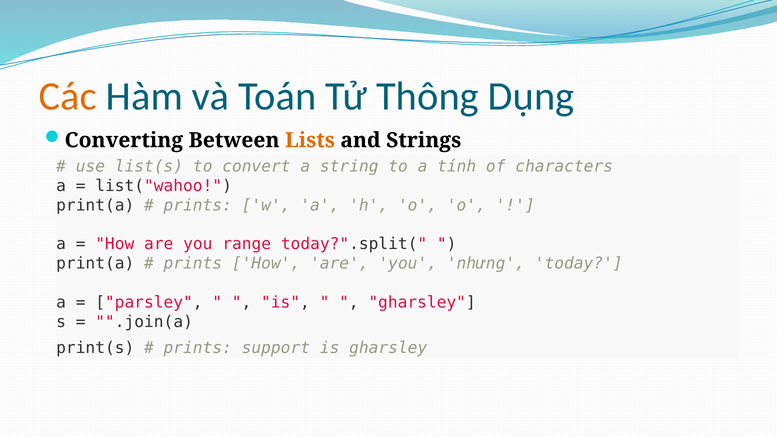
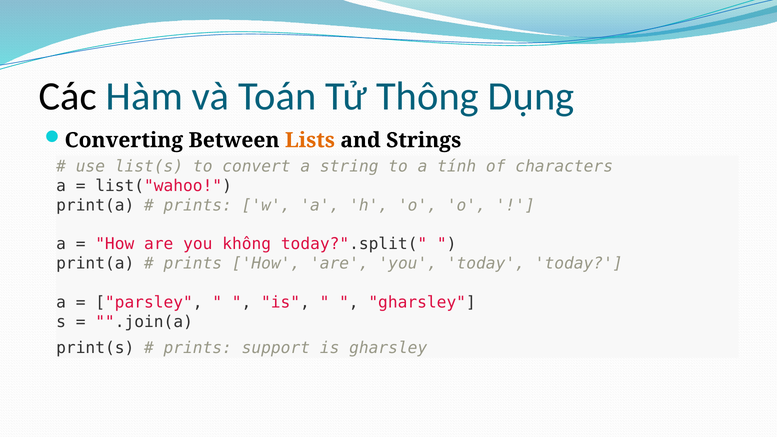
Các colour: orange -> black
range: range -> không
you nhưng: nhưng -> today
